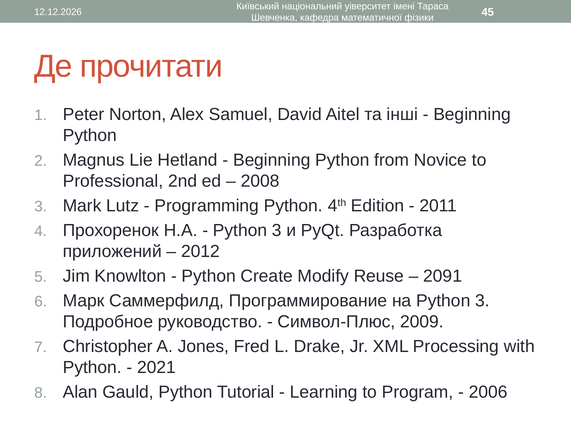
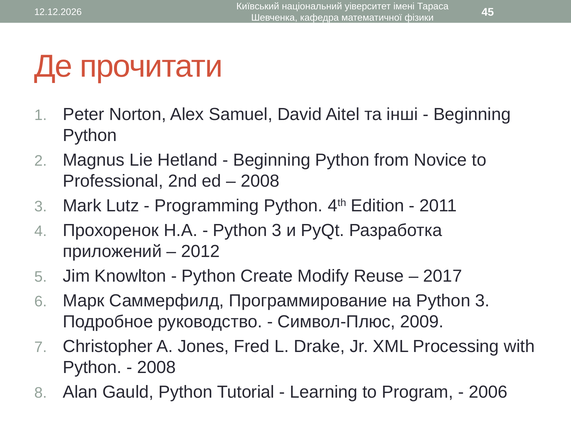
2091: 2091 -> 2017
2021 at (157, 367): 2021 -> 2008
